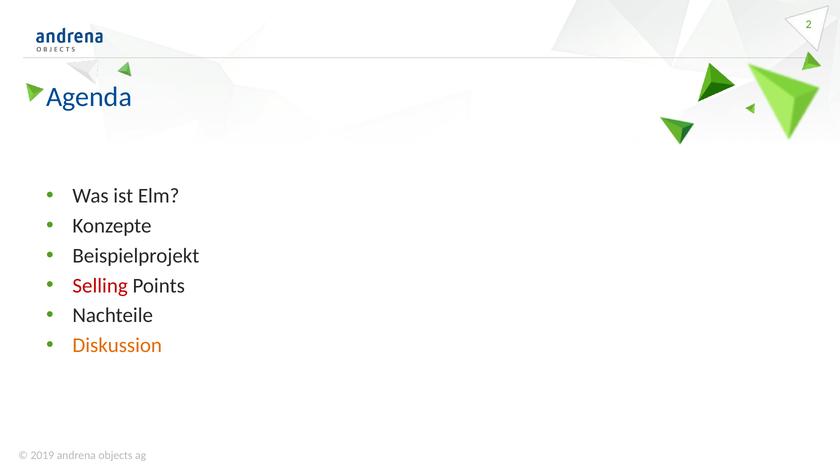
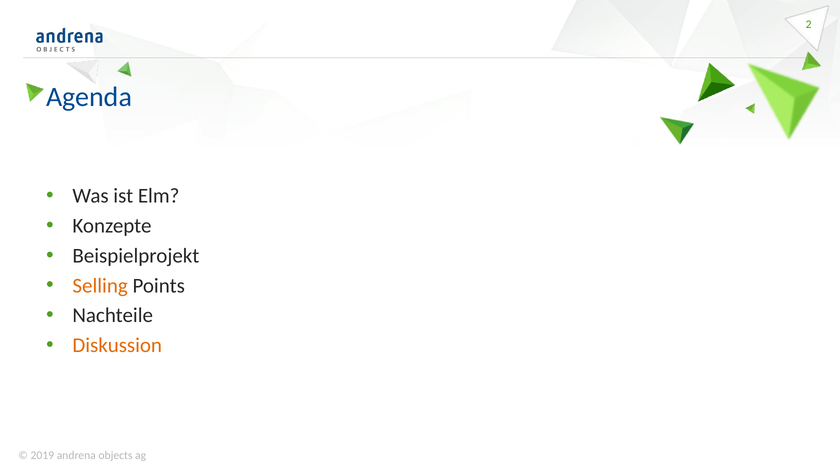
Selling colour: red -> orange
